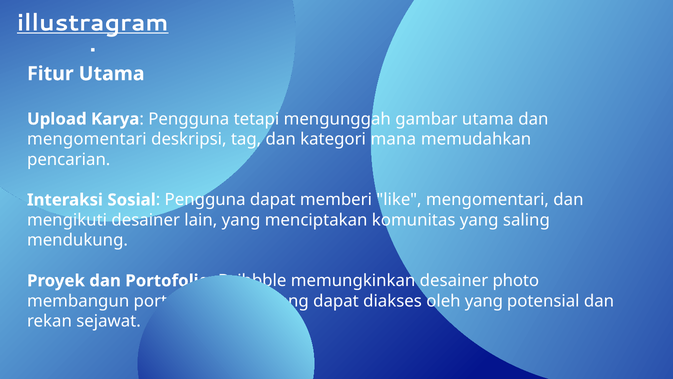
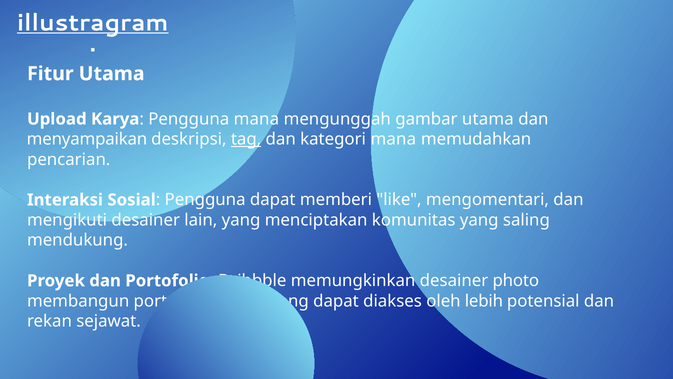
Pengguna tetapi: tetapi -> mana
mengomentari at (87, 139): mengomentari -> menyampaikan
tag underline: none -> present
oleh yang: yang -> lebih
